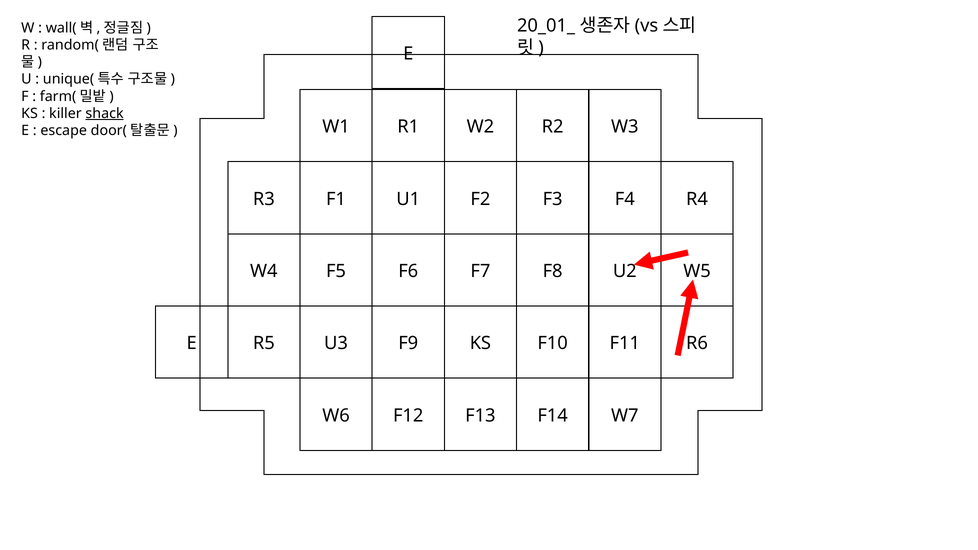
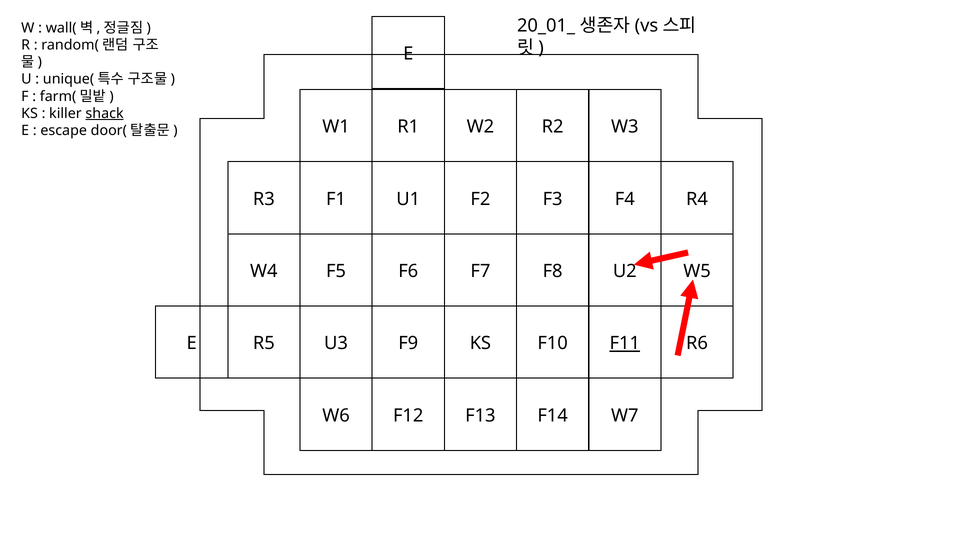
F11 underline: none -> present
